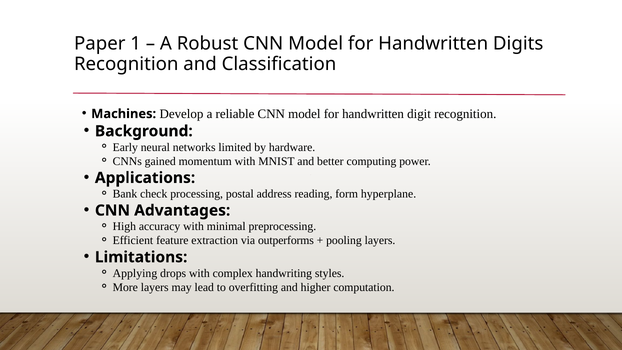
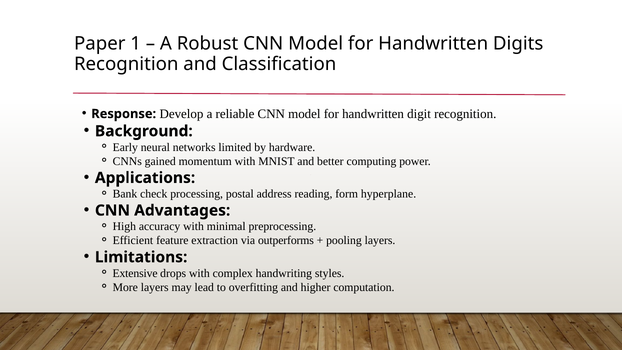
Machines: Machines -> Response
Applying: Applying -> Extensive
